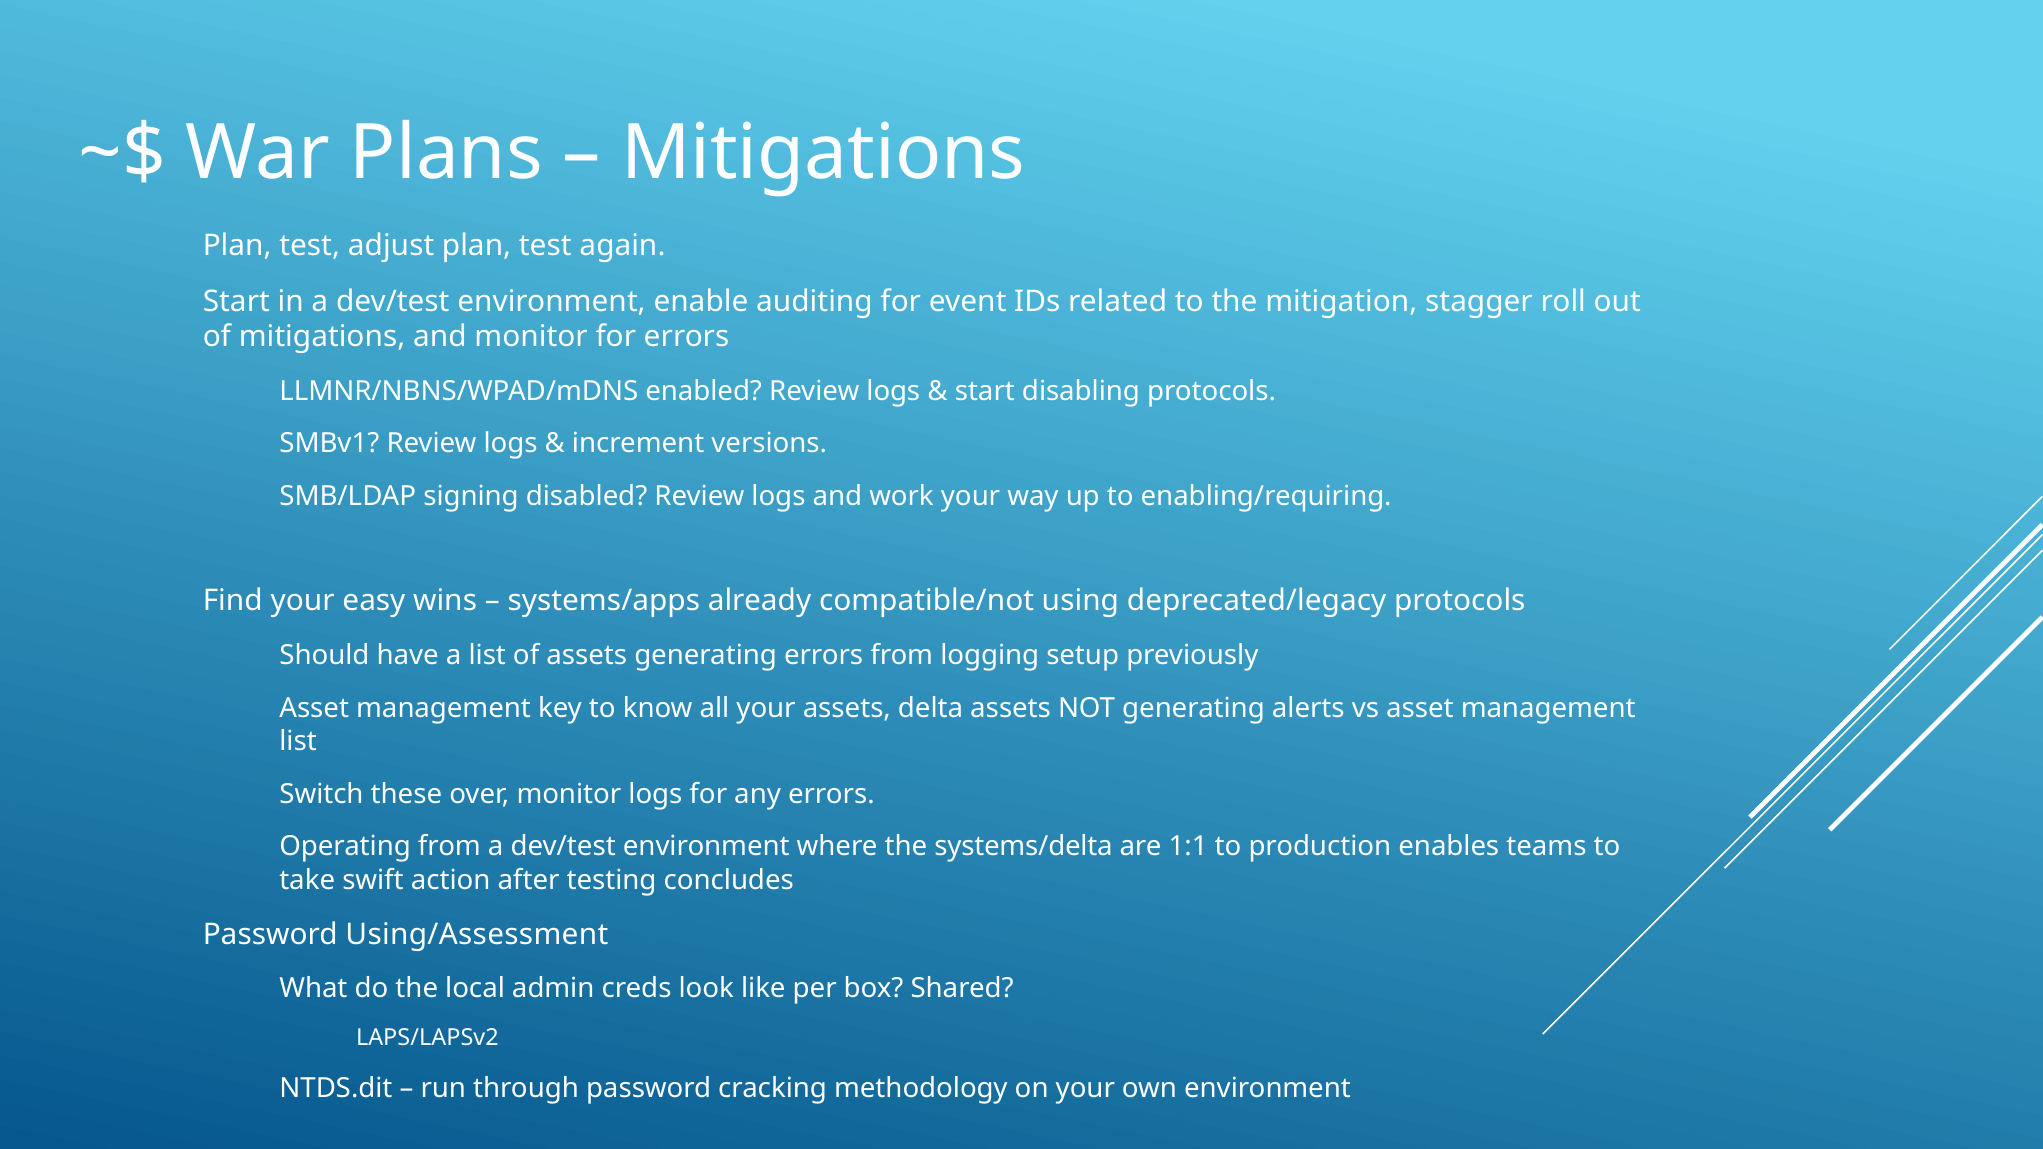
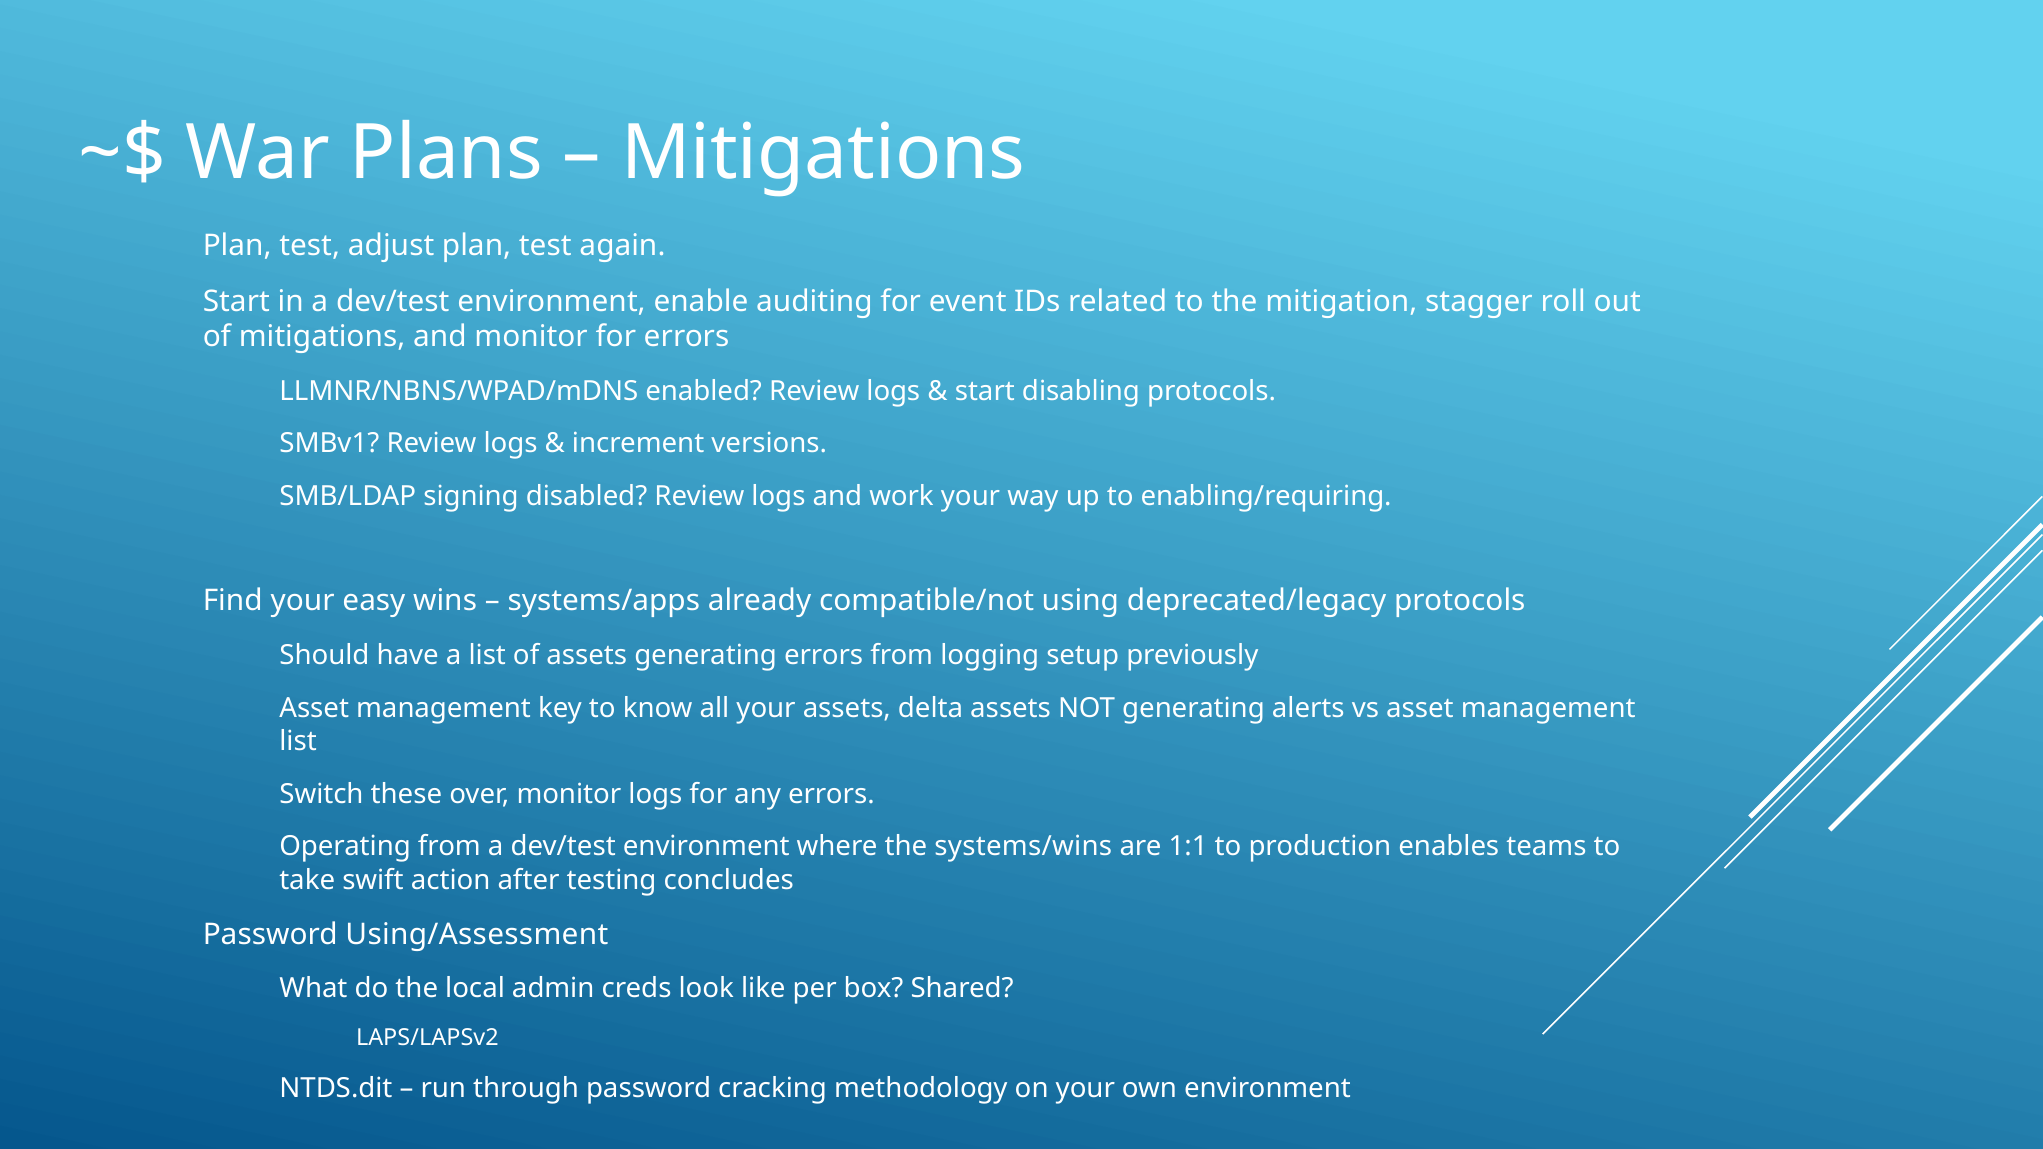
systems/delta: systems/delta -> systems/wins
